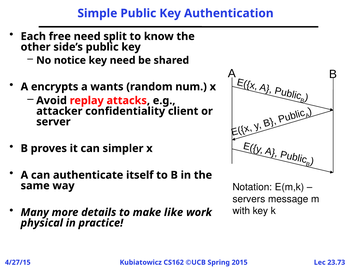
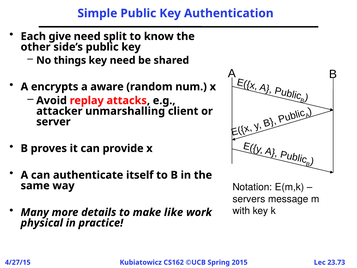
free: free -> give
notice: notice -> things
wants: wants -> aware
confidentiality: confidentiality -> unmarshalling
simpler: simpler -> provide
